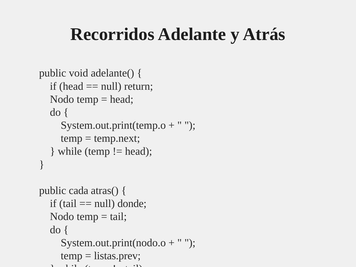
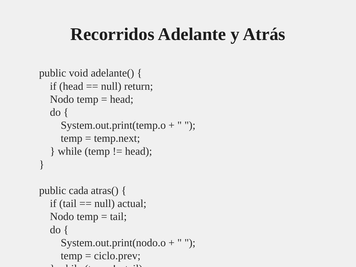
donde: donde -> actual
listas.prev: listas.prev -> ciclo.prev
